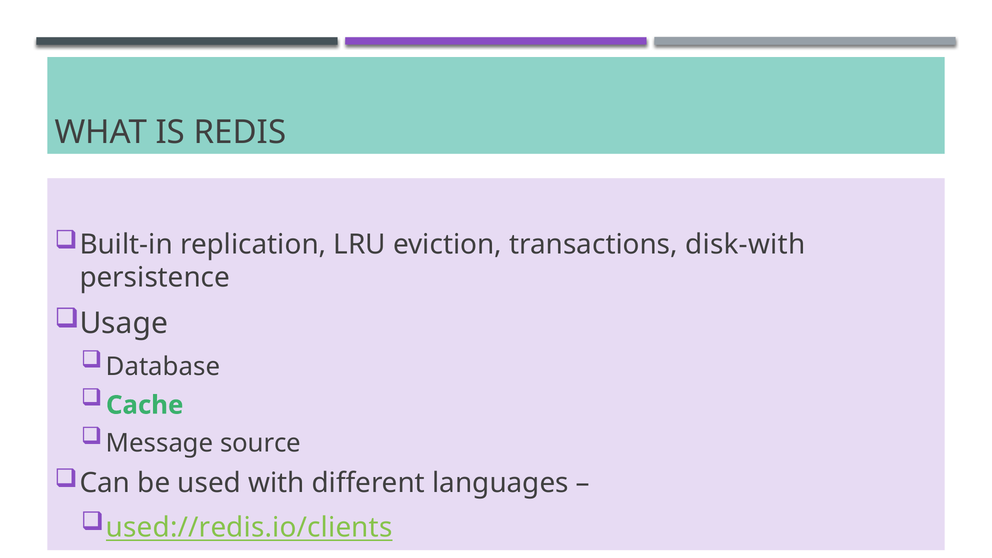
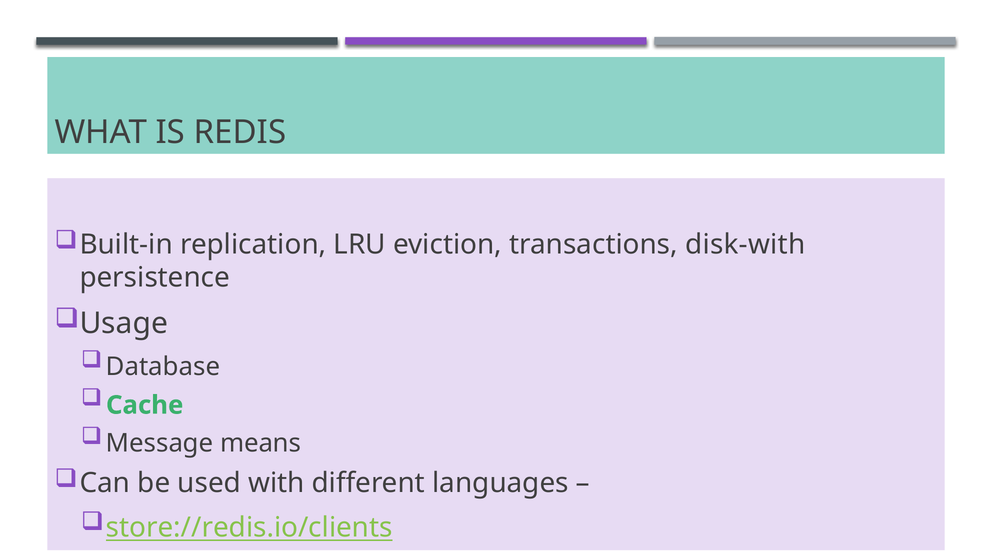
source: source -> means
used://redis.io/clients: used://redis.io/clients -> store://redis.io/clients
